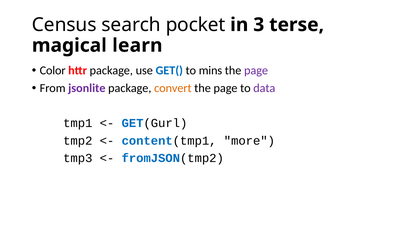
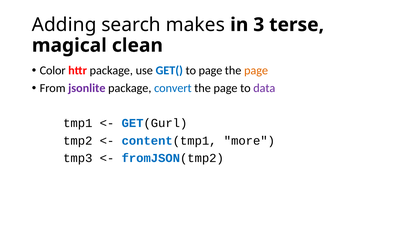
Census: Census -> Adding
pocket: pocket -> makes
learn: learn -> clean
to mins: mins -> page
page at (256, 71) colour: purple -> orange
convert colour: orange -> blue
